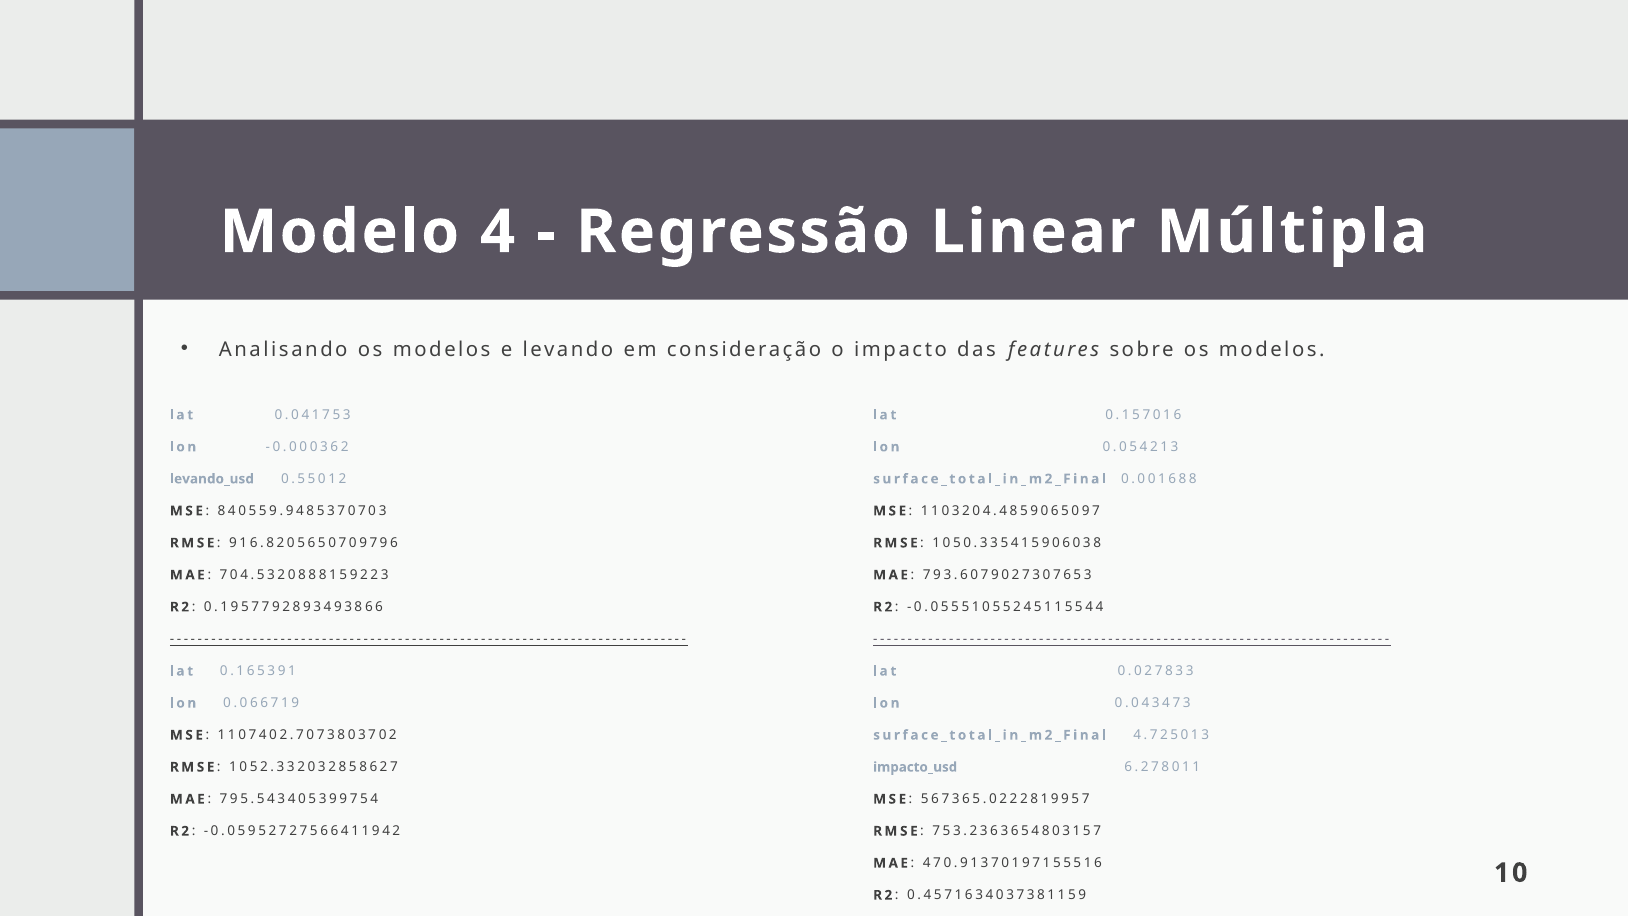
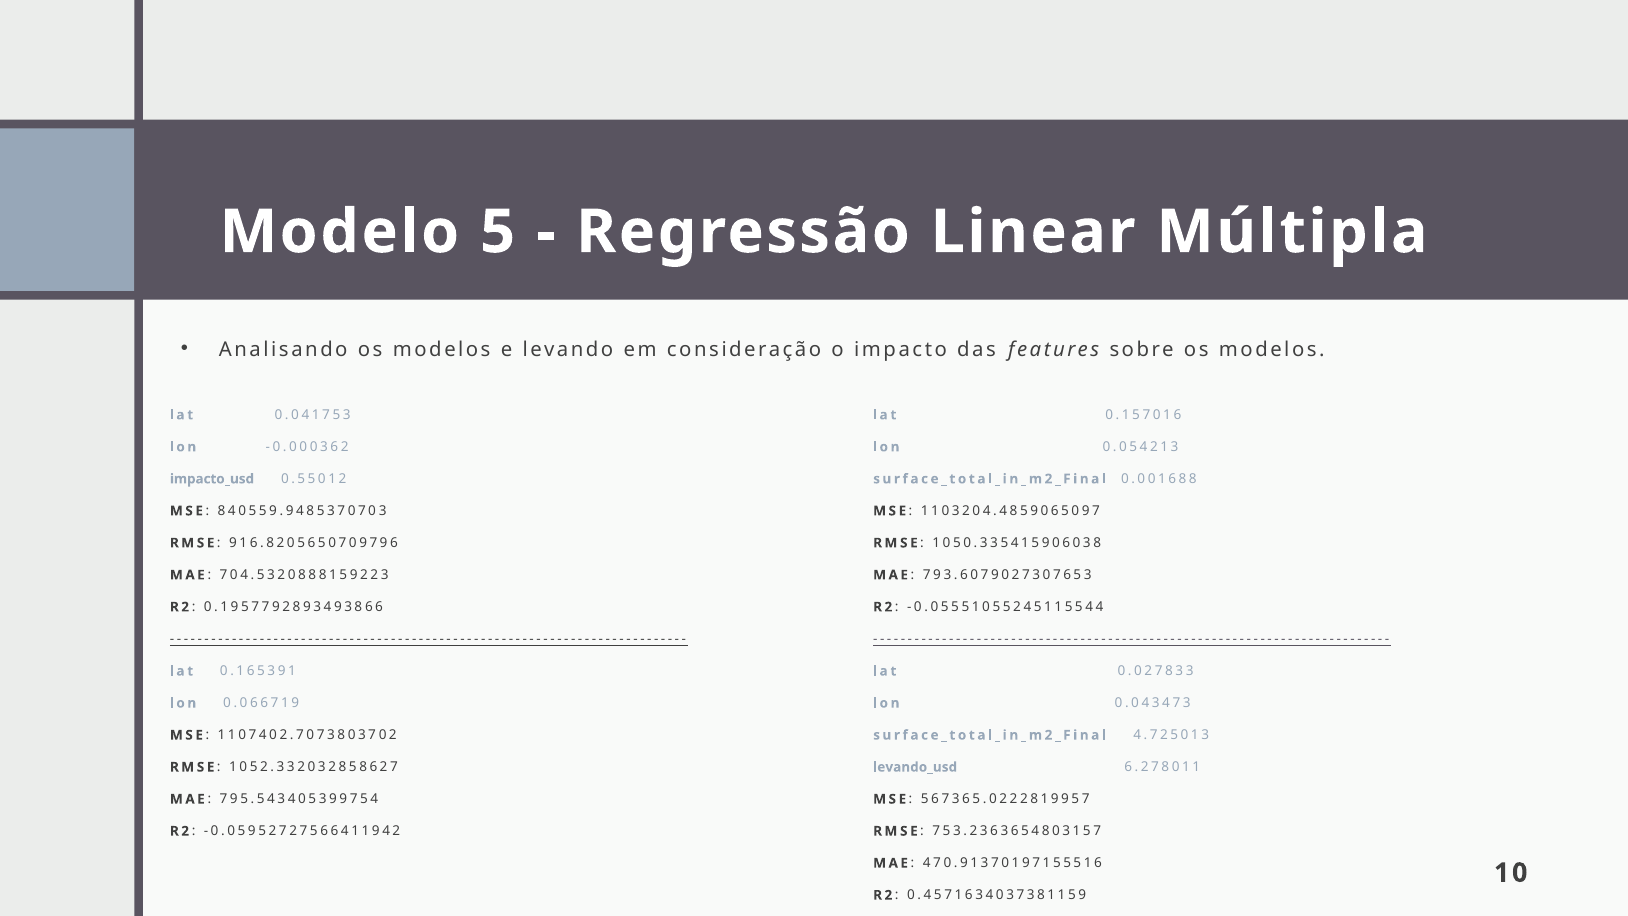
4: 4 -> 5
levando_usd: levando_usd -> impacto_usd
impacto_usd: impacto_usd -> levando_usd
